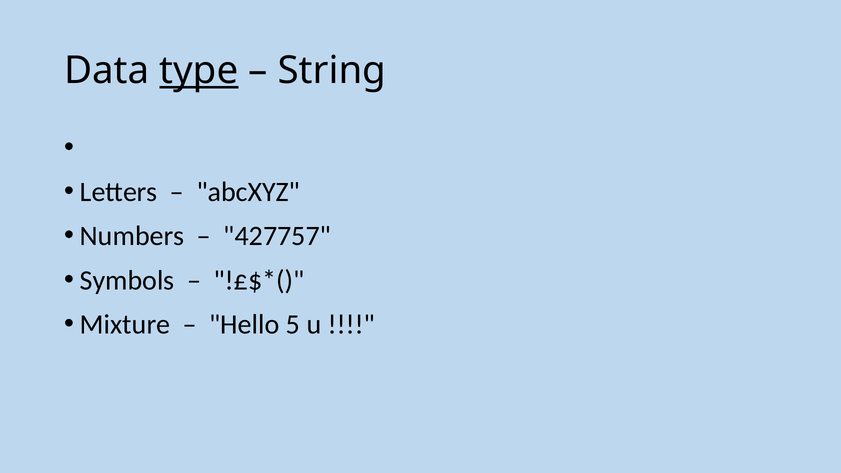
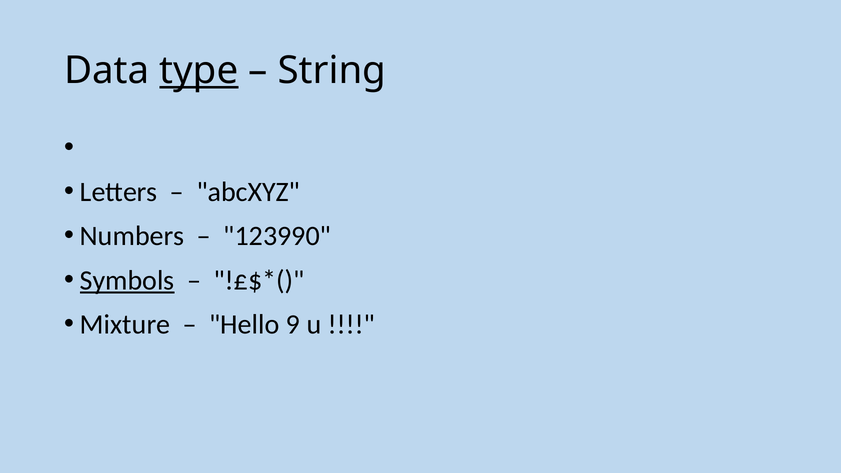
427757: 427757 -> 123990
Symbols underline: none -> present
5: 5 -> 9
